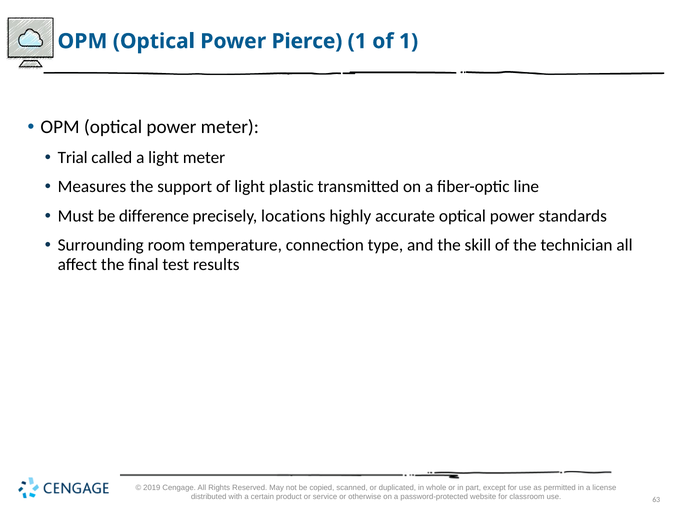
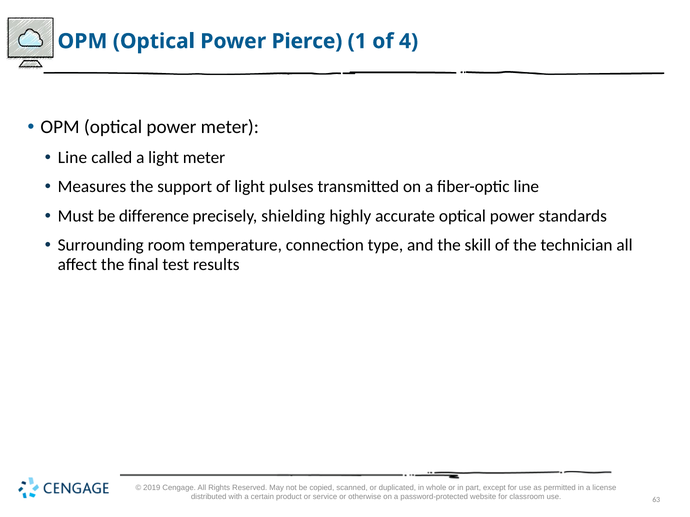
of 1: 1 -> 4
Trial at (73, 158): Trial -> Line
plastic: plastic -> pulses
locations: locations -> shielding
